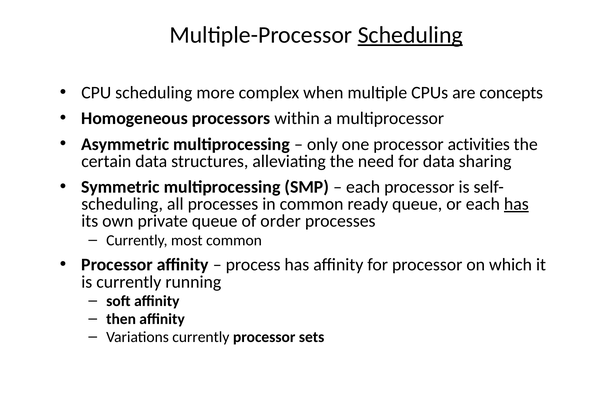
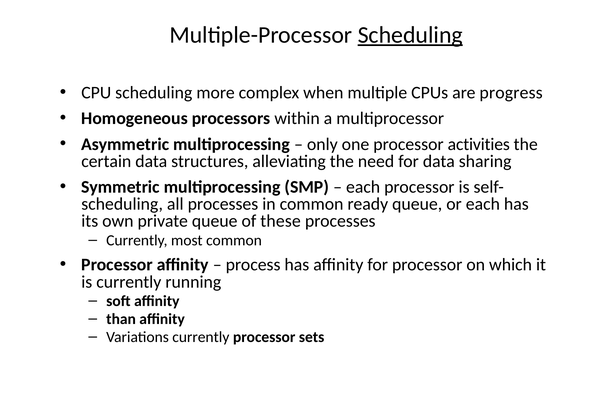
concepts: concepts -> progress
has at (516, 204) underline: present -> none
order: order -> these
then: then -> than
